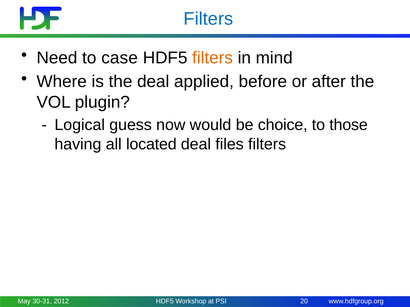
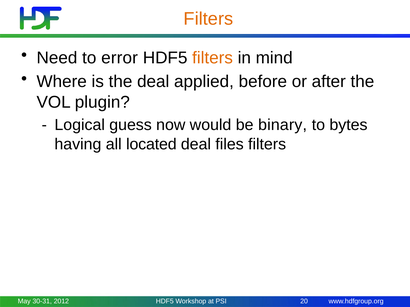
Filters at (208, 19) colour: blue -> orange
case: case -> error
choice: choice -> binary
those: those -> bytes
